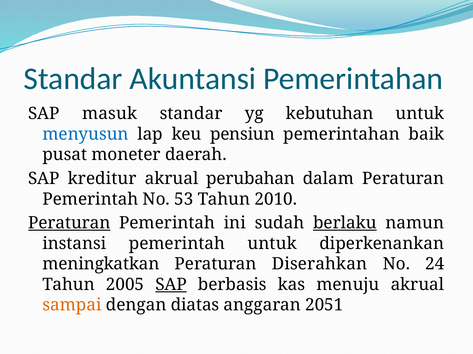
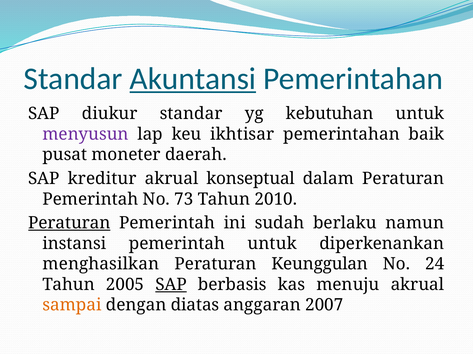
Akuntansi underline: none -> present
masuk: masuk -> diukur
menyusun colour: blue -> purple
pensiun: pensiun -> ikhtisar
perubahan: perubahan -> konseptual
53: 53 -> 73
berlaku underline: present -> none
meningkatkan: meningkatkan -> menghasilkan
Diserahkan: Diserahkan -> Keunggulan
2051: 2051 -> 2007
